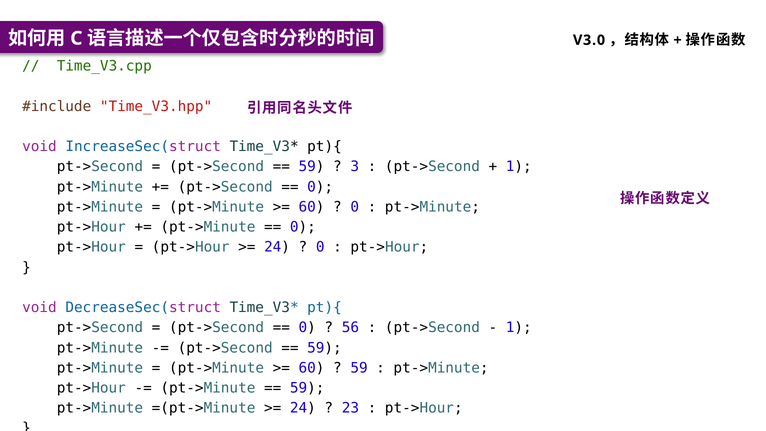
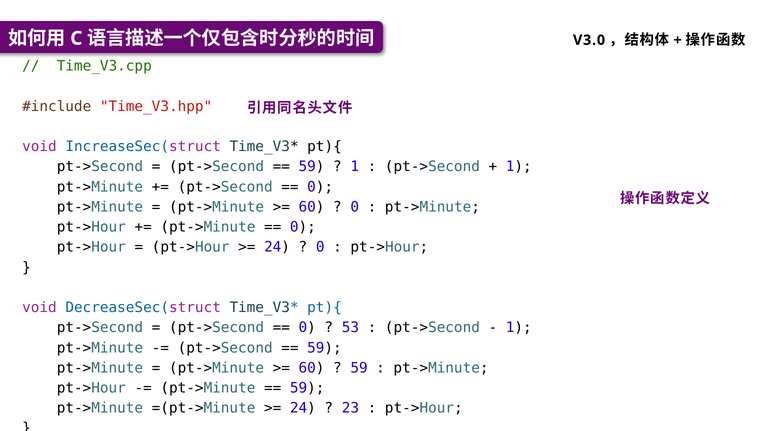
3 at (355, 167): 3 -> 1
56: 56 -> 53
